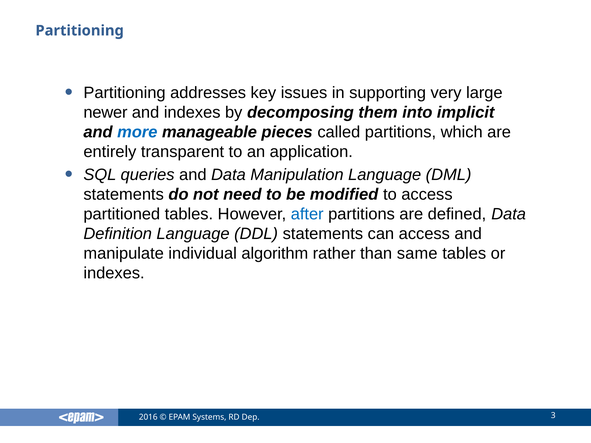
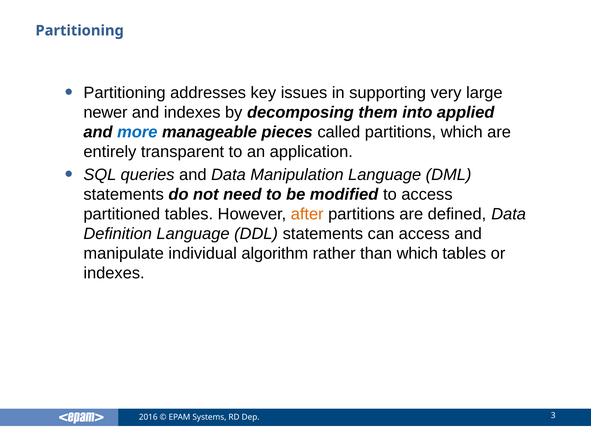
implicit: implicit -> applied
after colour: blue -> orange
than same: same -> which
